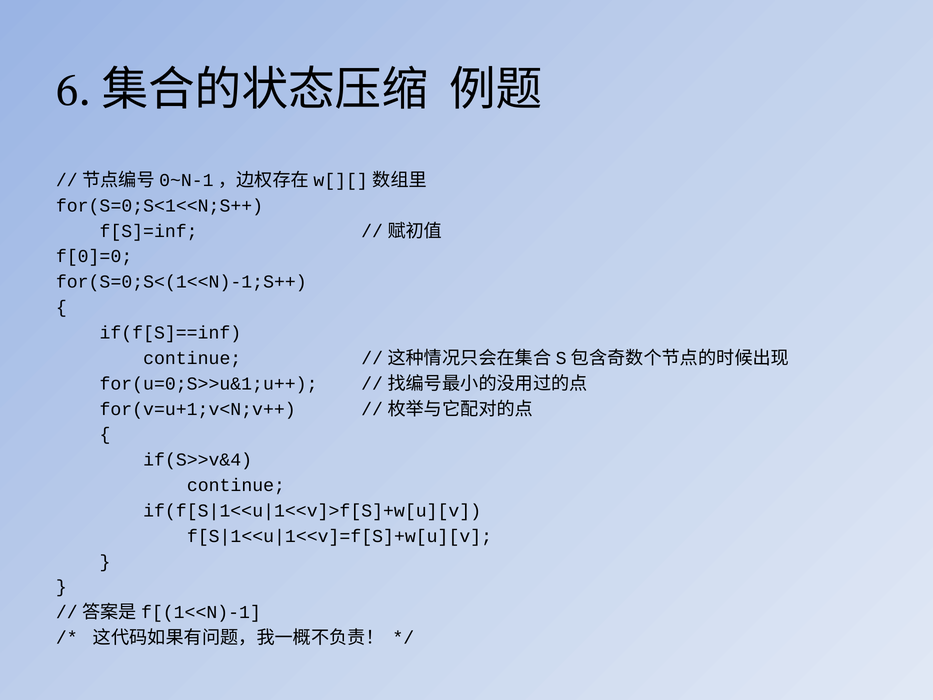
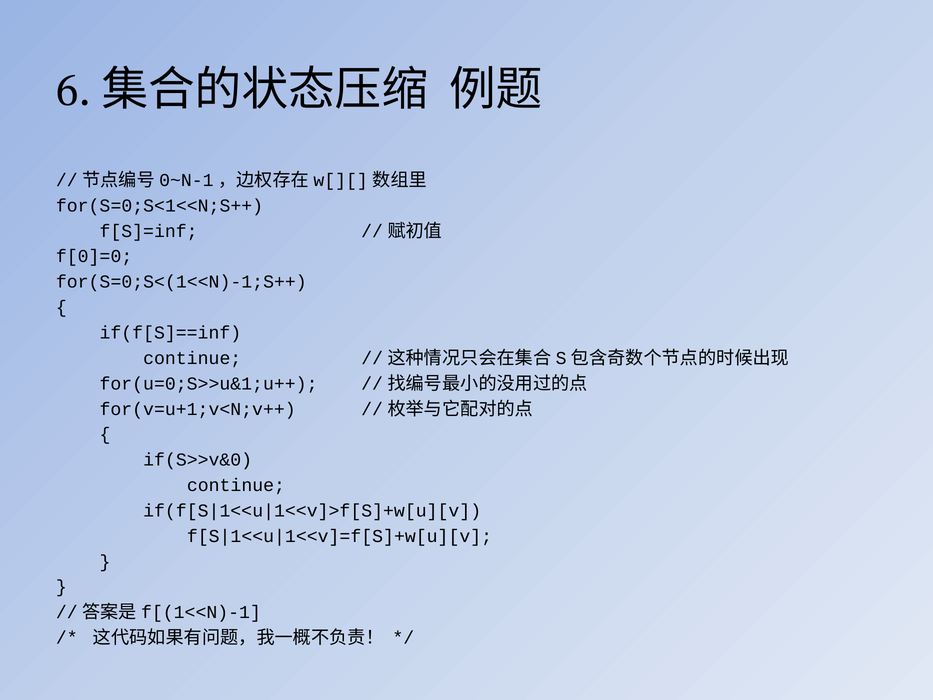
if(S>>v&4: if(S>>v&4 -> if(S>>v&0
